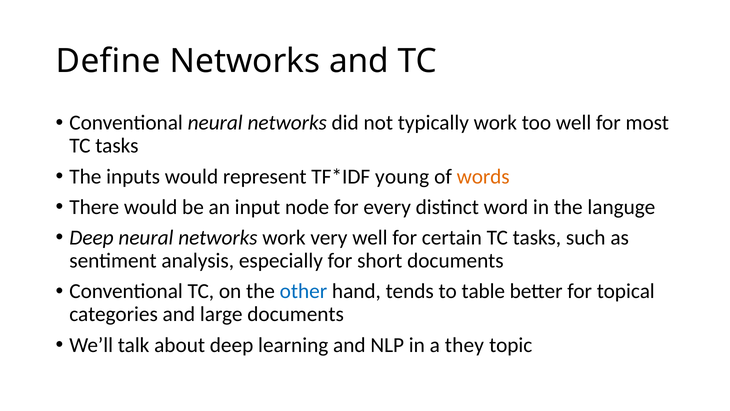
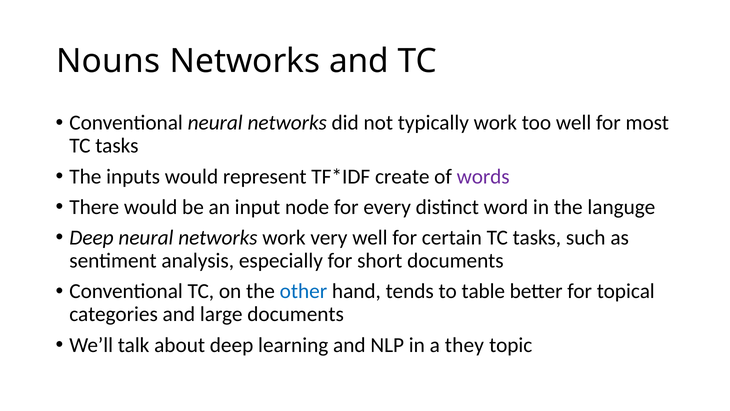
Define: Define -> Nouns
young: young -> create
words colour: orange -> purple
